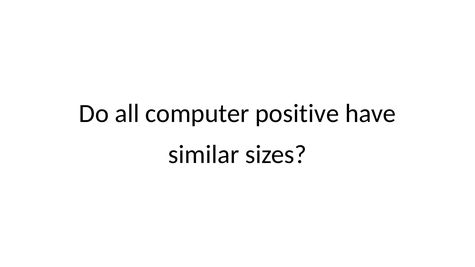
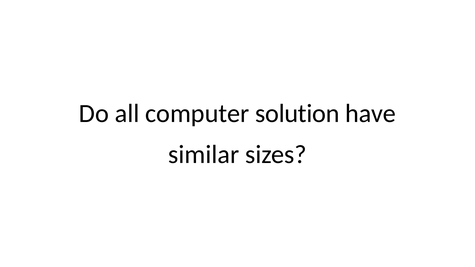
positive: positive -> solution
